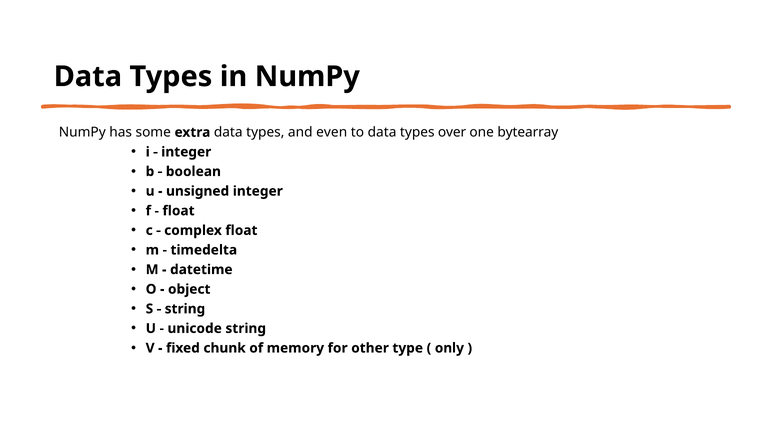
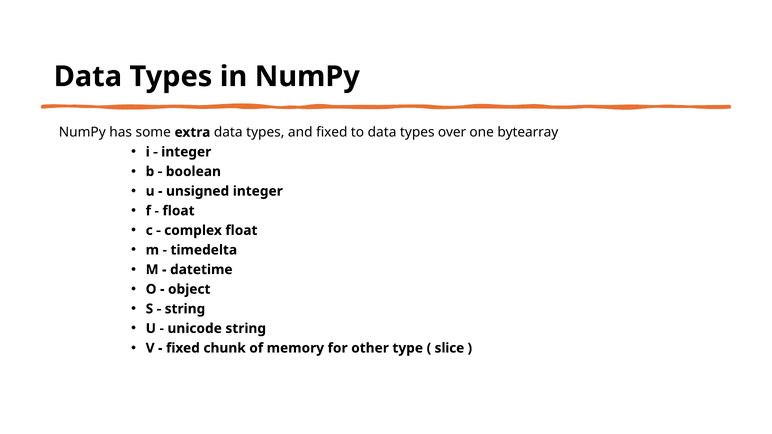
and even: even -> fixed
only: only -> slice
